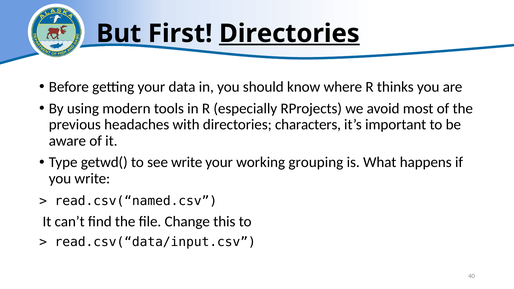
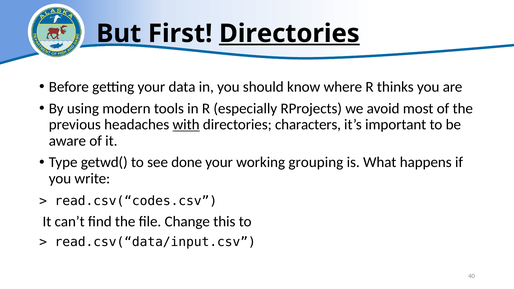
with underline: none -> present
see write: write -> done
read.csv(“named.csv: read.csv(“named.csv -> read.csv(“codes.csv
